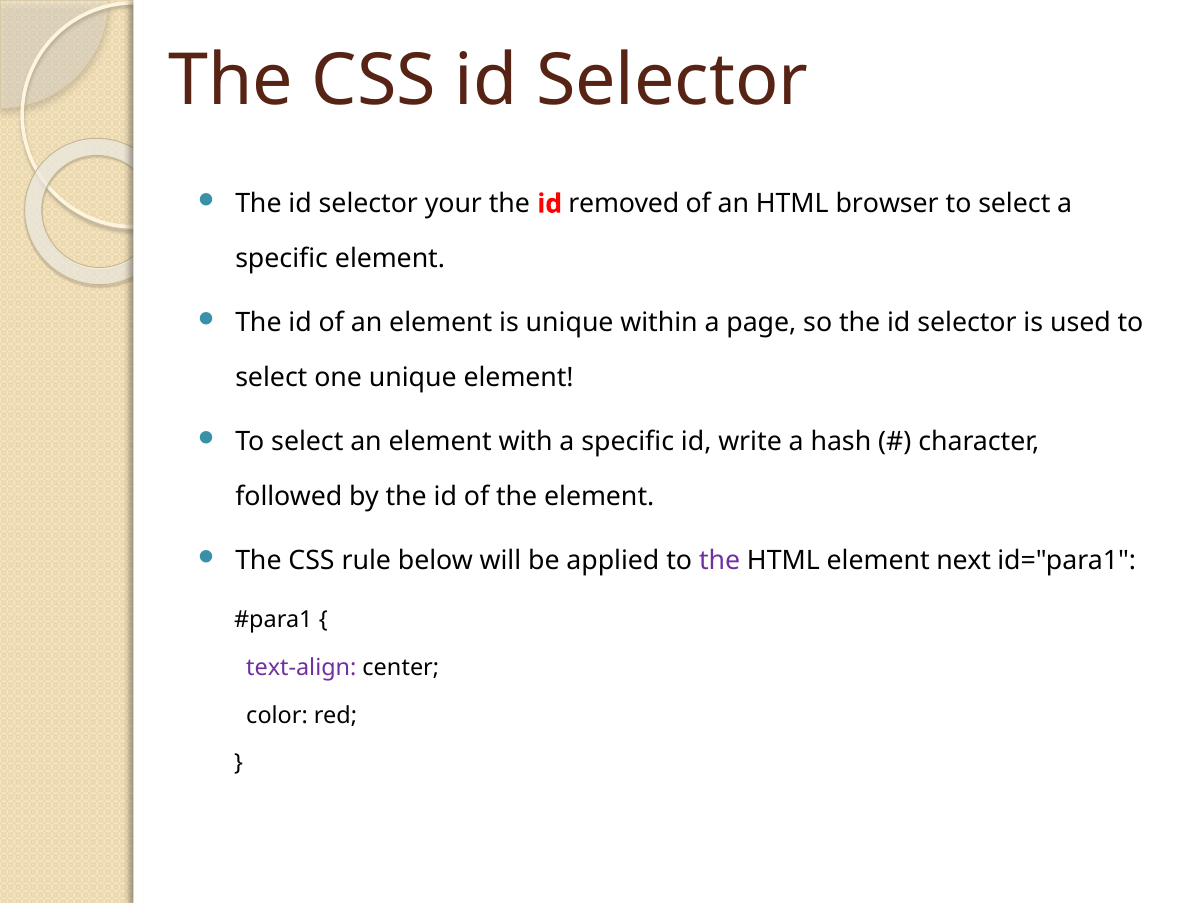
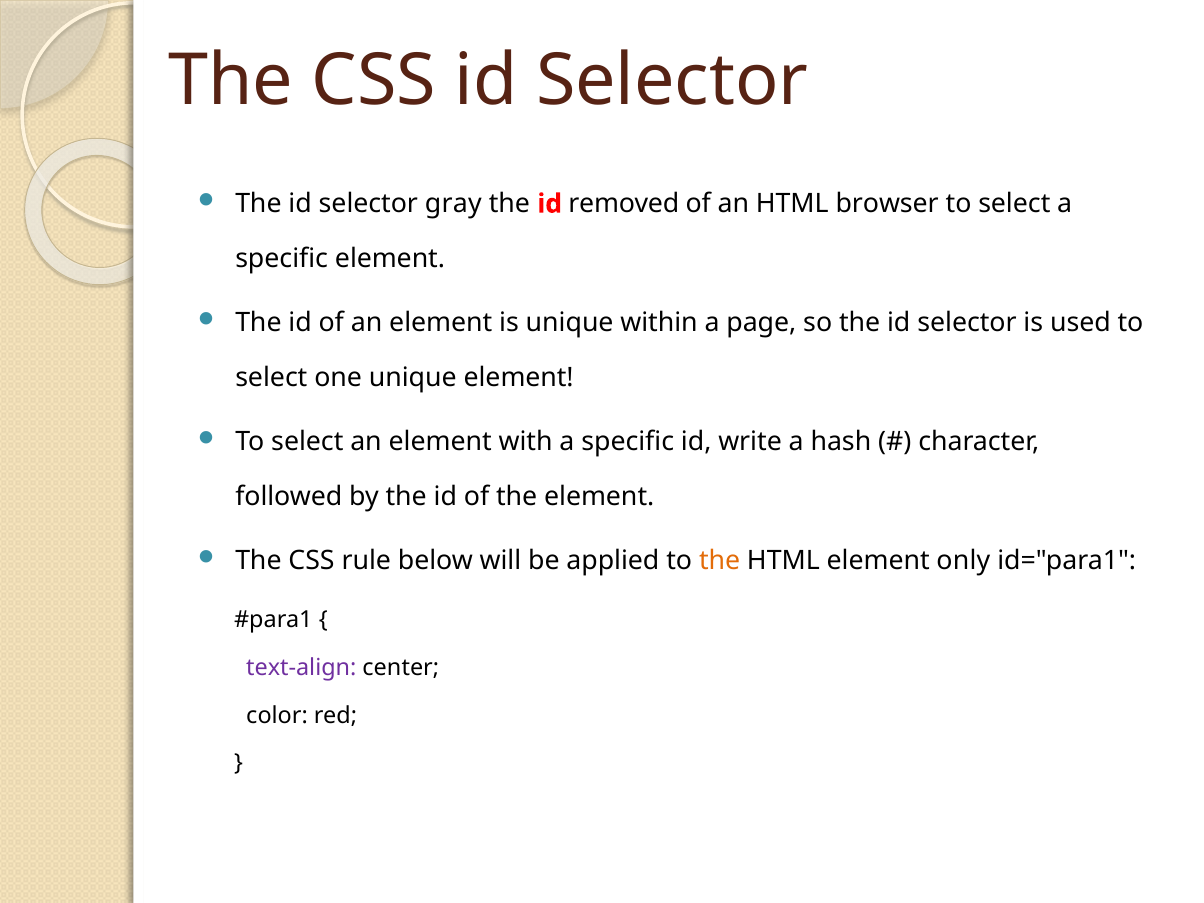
your: your -> gray
the at (720, 561) colour: purple -> orange
next: next -> only
